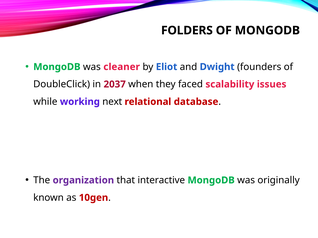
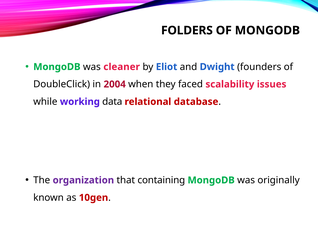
2037: 2037 -> 2004
next: next -> data
interactive: interactive -> containing
